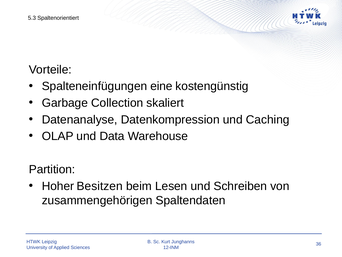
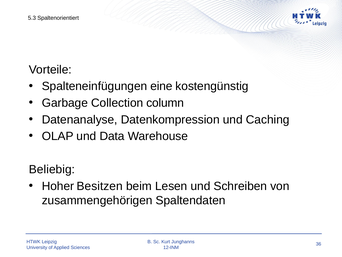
skaliert: skaliert -> column
Partition: Partition -> Beliebig
